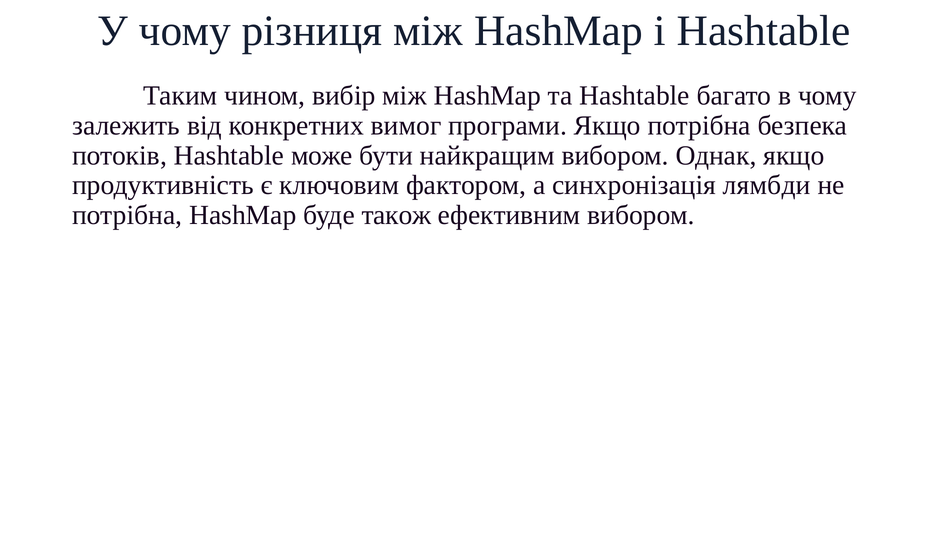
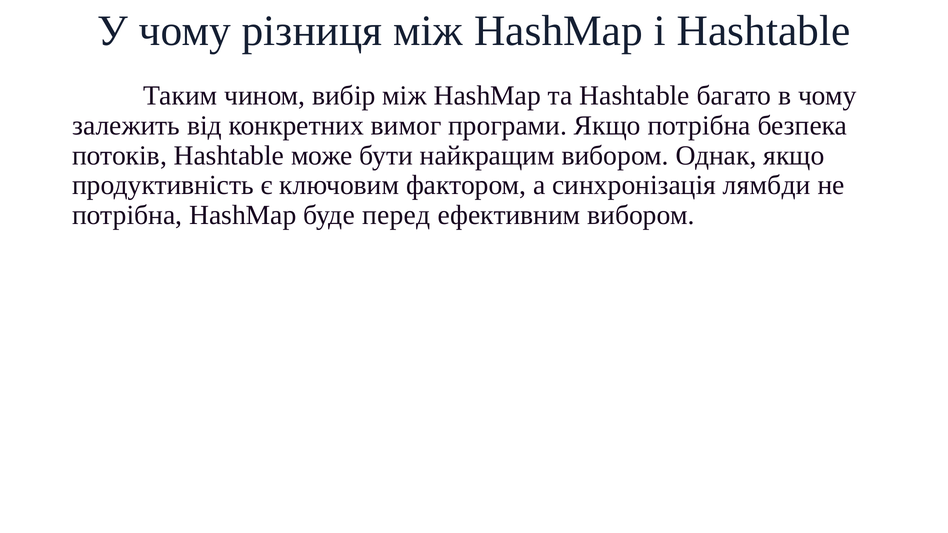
також: також -> перед
